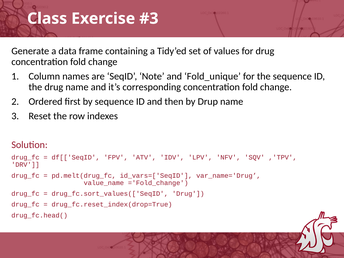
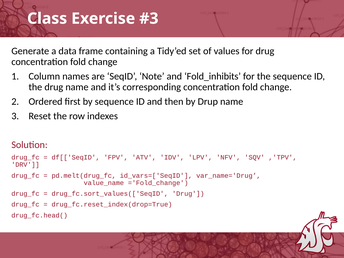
Fold_unique: Fold_unique -> Fold_inhibits
